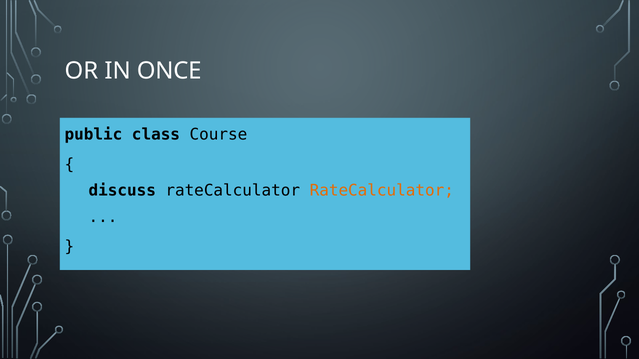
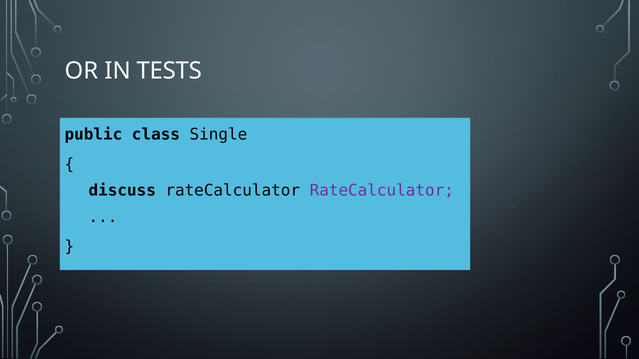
ONCE: ONCE -> TESTS
Course: Course -> Single
RateCalculator at (382, 191) colour: orange -> purple
